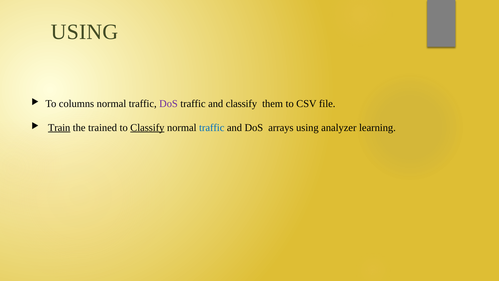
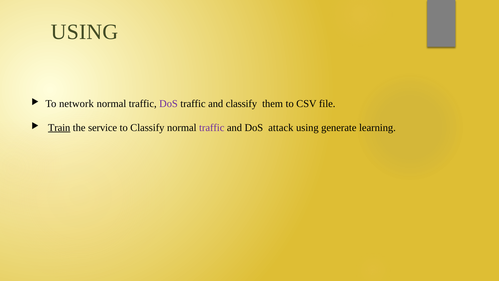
columns: columns -> network
trained: trained -> service
Classify at (147, 127) underline: present -> none
traffic at (212, 127) colour: blue -> purple
arrays: arrays -> attack
analyzer: analyzer -> generate
